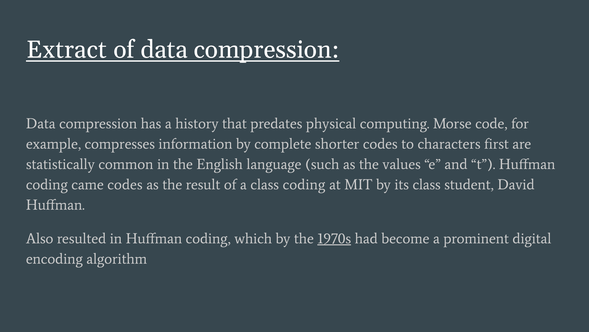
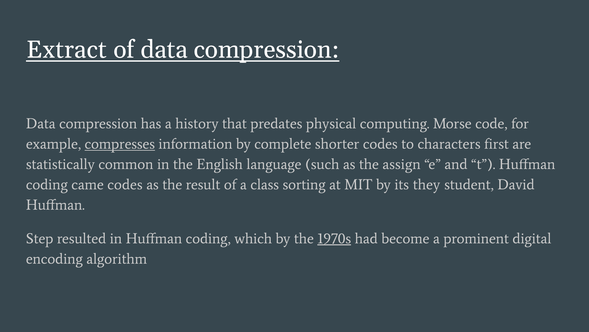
compresses underline: none -> present
values: values -> assign
class coding: coding -> sorting
its class: class -> they
Also: Also -> Step
